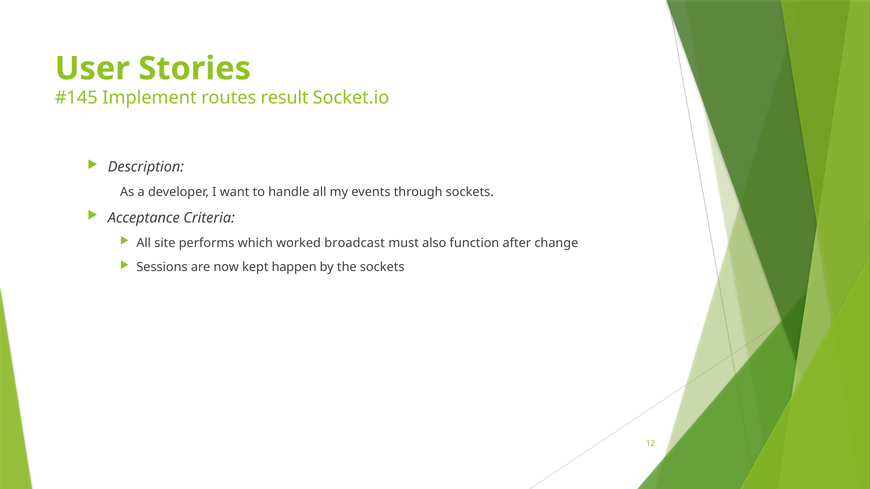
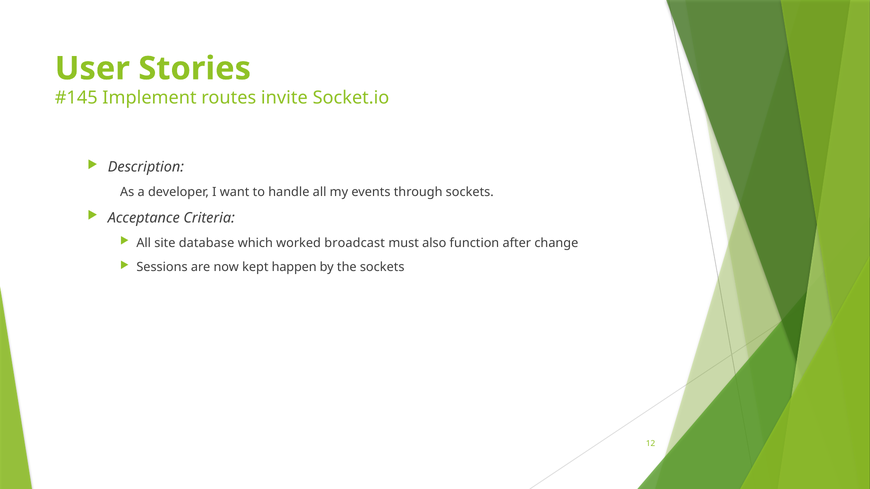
result: result -> invite
performs: performs -> database
